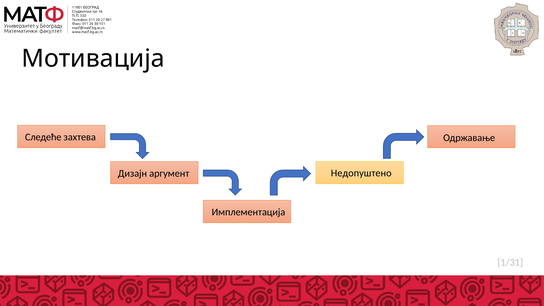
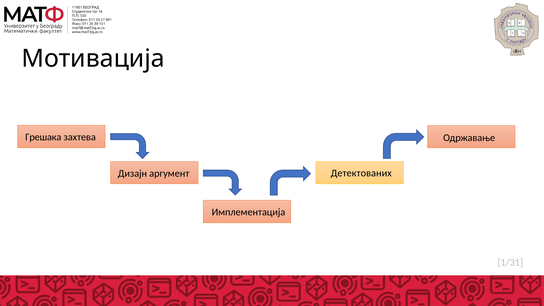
Следеће: Следеће -> Грешака
Недопуштено: Недопуштено -> Детектованих
